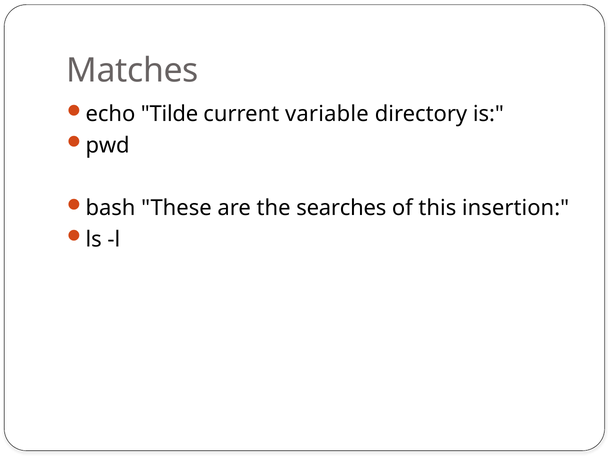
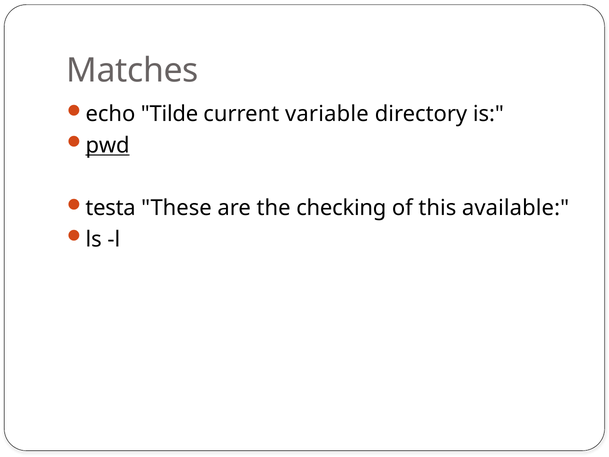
pwd underline: none -> present
bash: bash -> testa
searches: searches -> checking
insertion: insertion -> available
